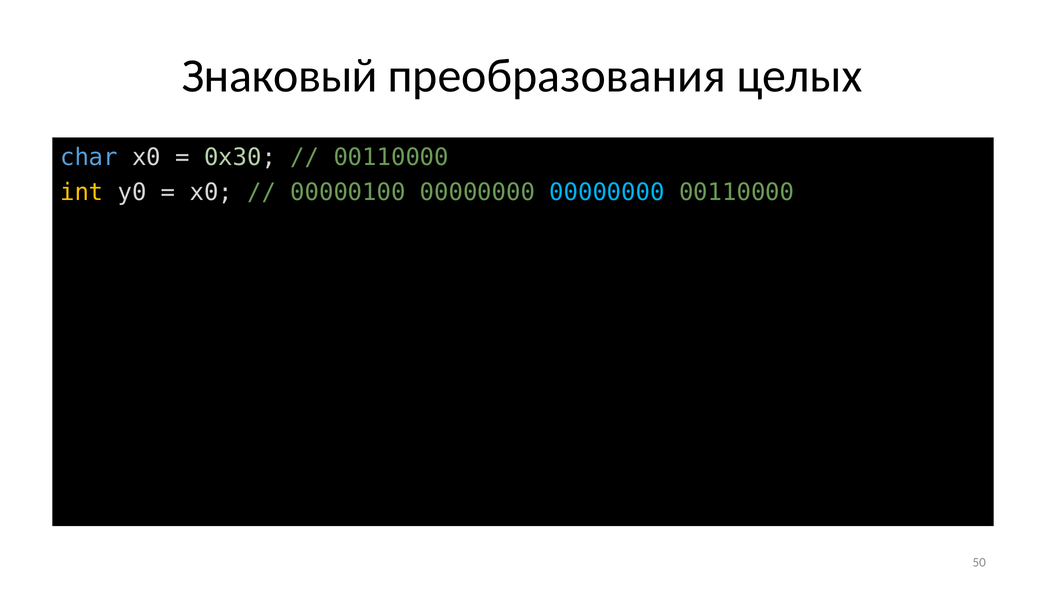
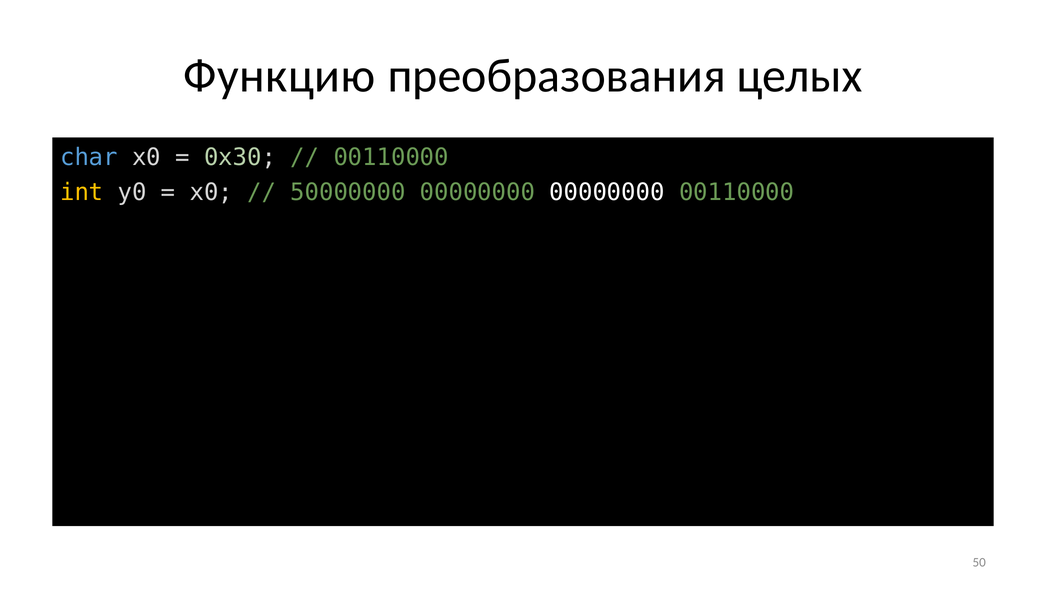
Знаковый: Знаковый -> Функцию
00000100: 00000100 -> 50000000
00000000 at (607, 192) colour: light blue -> white
